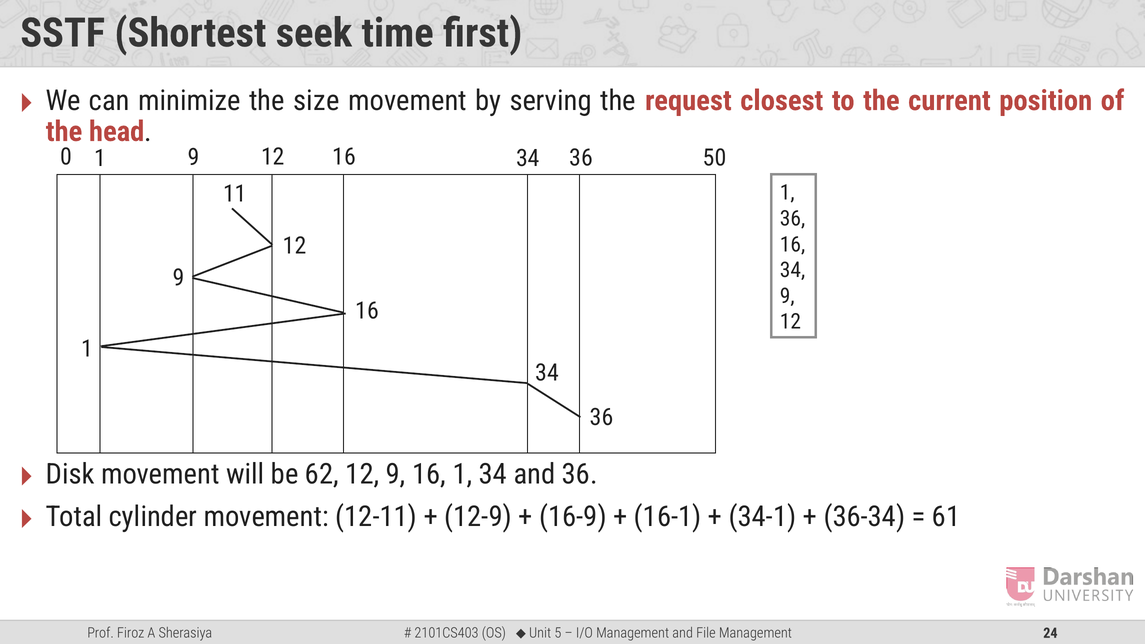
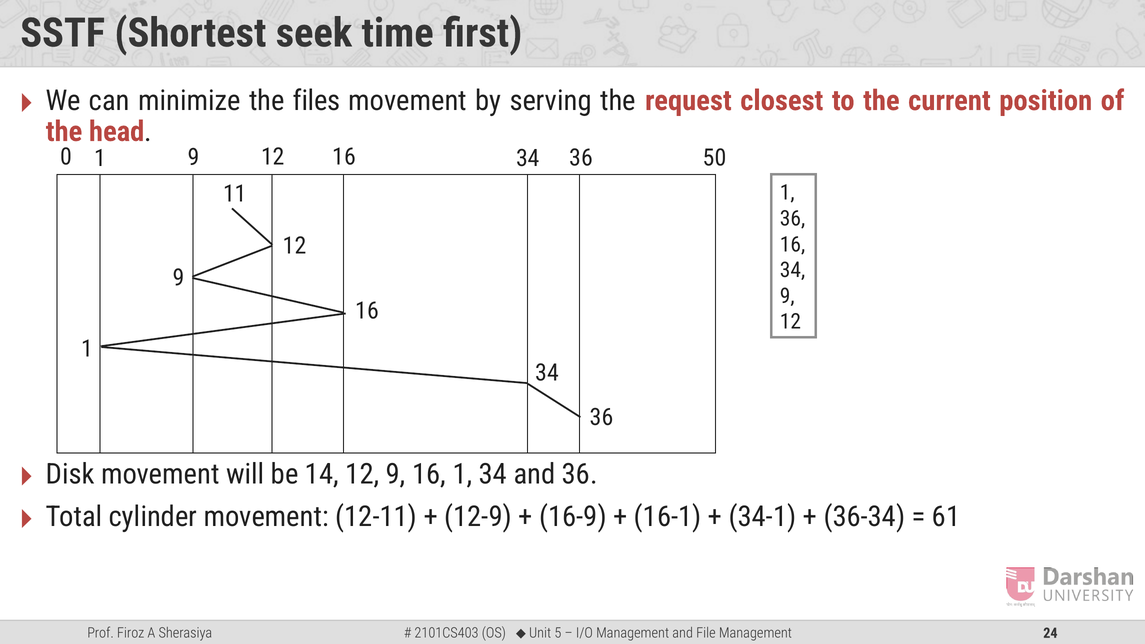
size: size -> files
62: 62 -> 14
